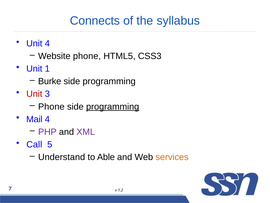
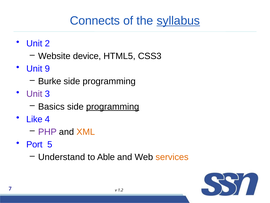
syllabus underline: none -> present
Unit 4: 4 -> 2
Website phone: phone -> device
1: 1 -> 9
Unit at (34, 94) colour: red -> purple
Phone at (51, 106): Phone -> Basics
Mail: Mail -> Like
XML colour: purple -> orange
Call: Call -> Port
